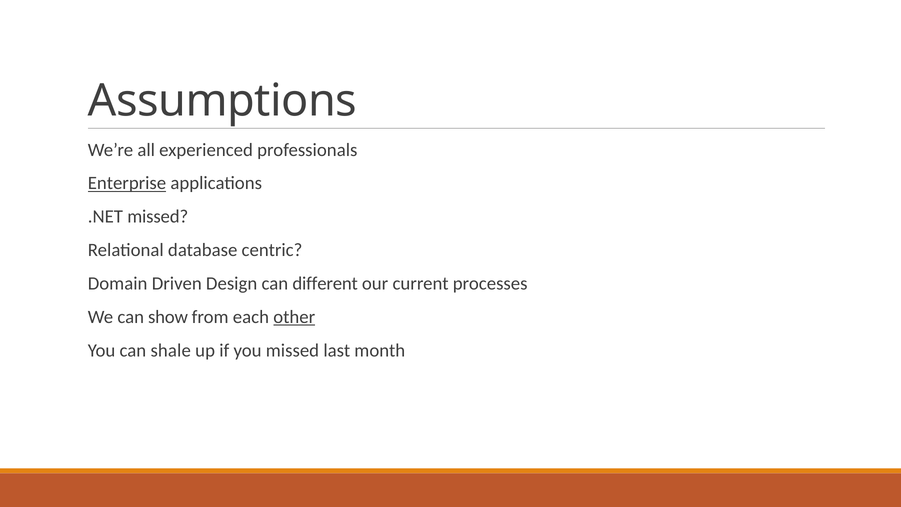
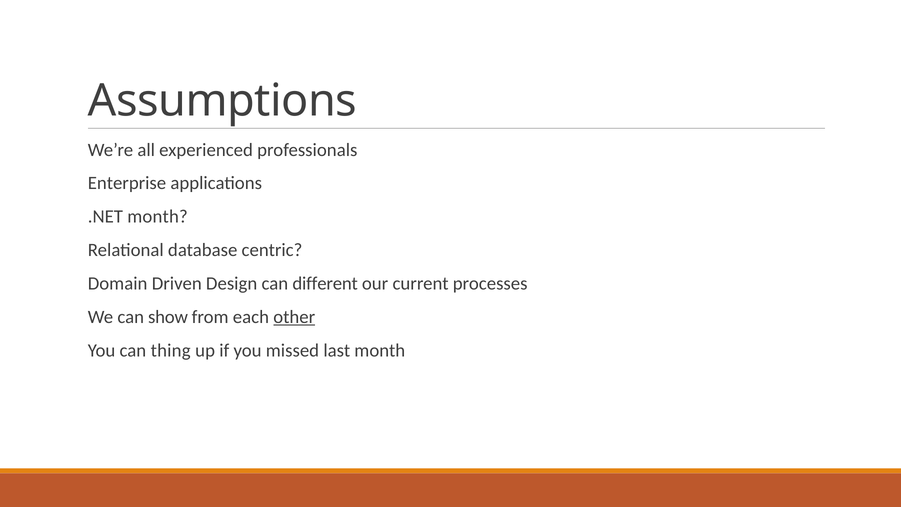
Enterprise underline: present -> none
.NET missed: missed -> month
shale: shale -> thing
